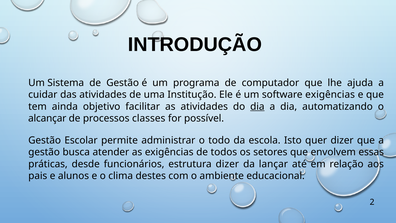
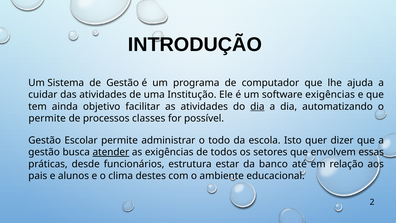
alcançar at (47, 118): alcançar -> permite
atender underline: none -> present
estrutura dizer: dizer -> estar
lançar: lançar -> banco
